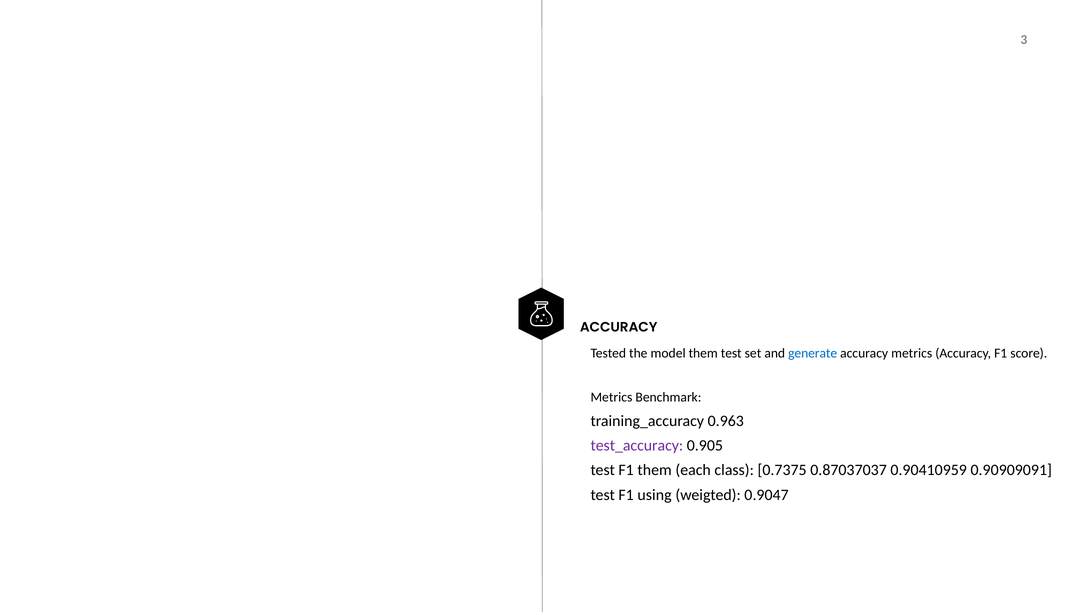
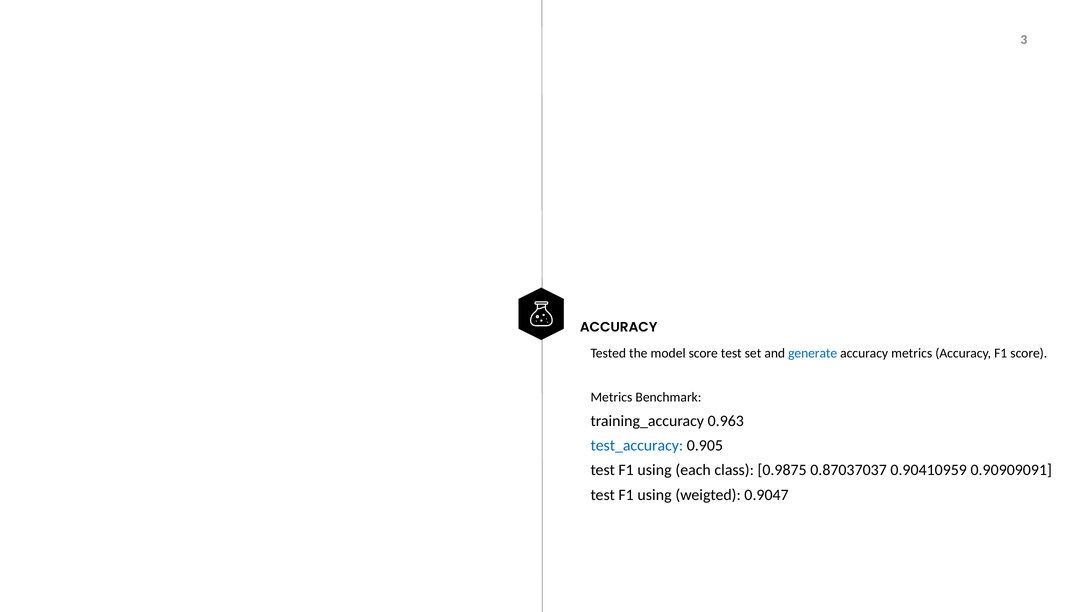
model them: them -> score
test_accuracy colour: purple -> blue
them at (655, 470): them -> using
0.7375: 0.7375 -> 0.9875
